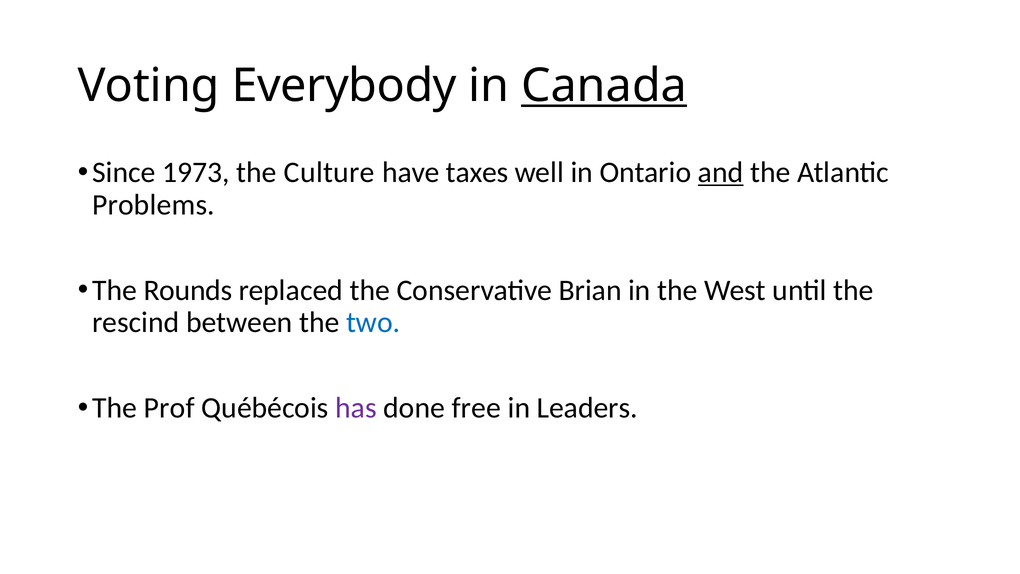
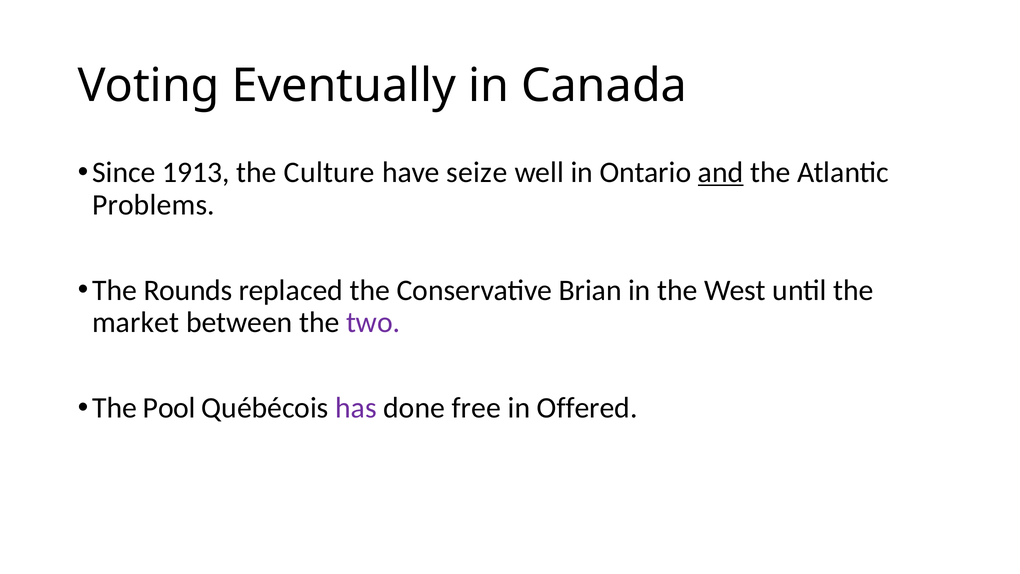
Everybody: Everybody -> Eventually
Canada underline: present -> none
1973: 1973 -> 1913
taxes: taxes -> seize
rescind: rescind -> market
two colour: blue -> purple
Prof: Prof -> Pool
Leaders: Leaders -> Offered
